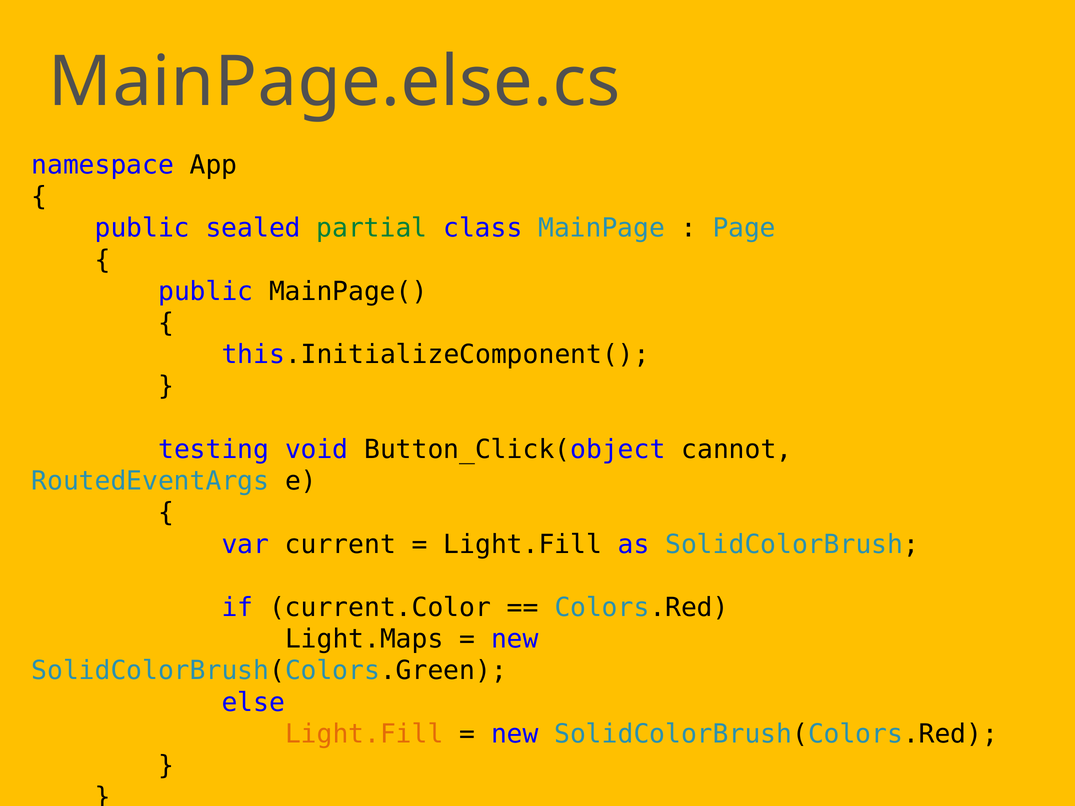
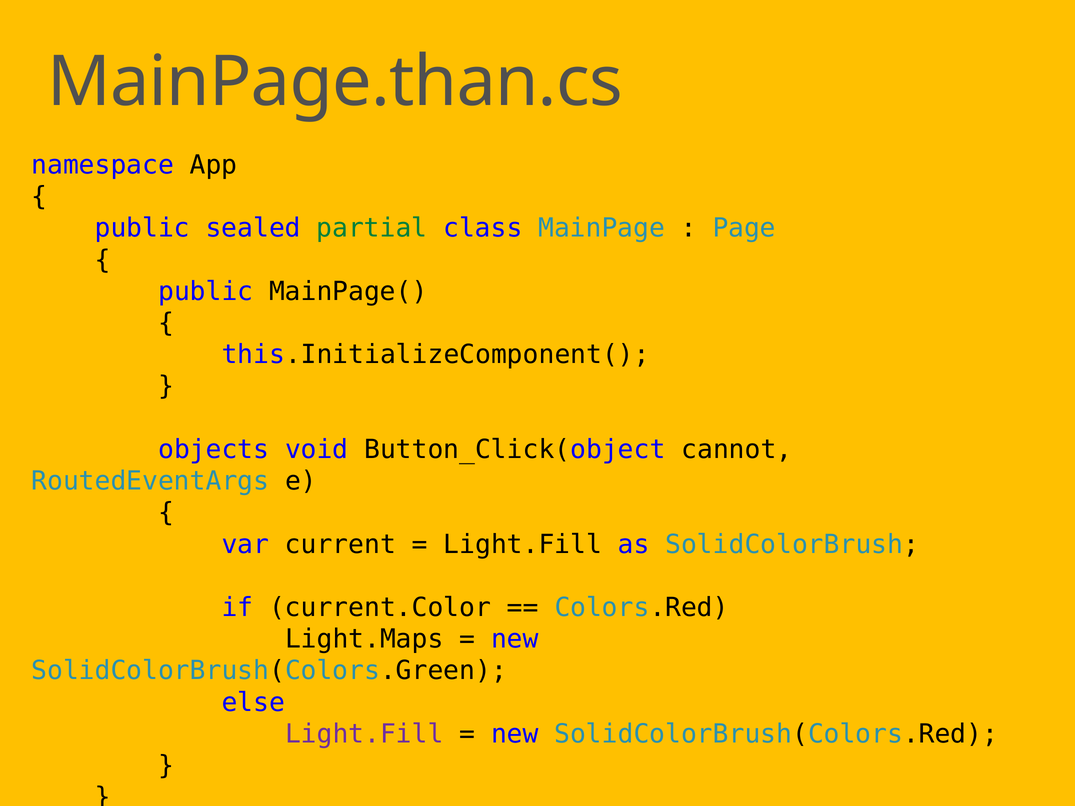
MainPage.else.cs: MainPage.else.cs -> MainPage.than.cs
testing: testing -> objects
Light.Fill at (364, 734) colour: orange -> purple
